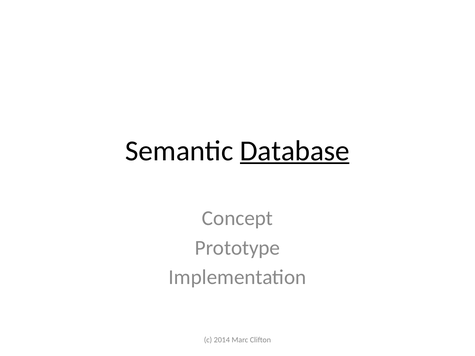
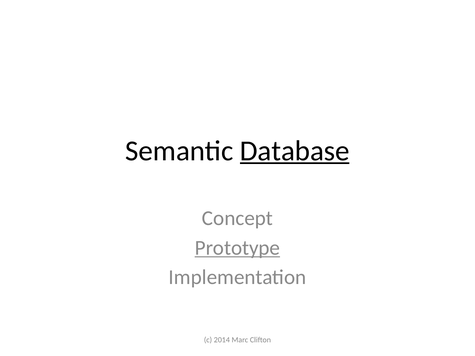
Prototype underline: none -> present
